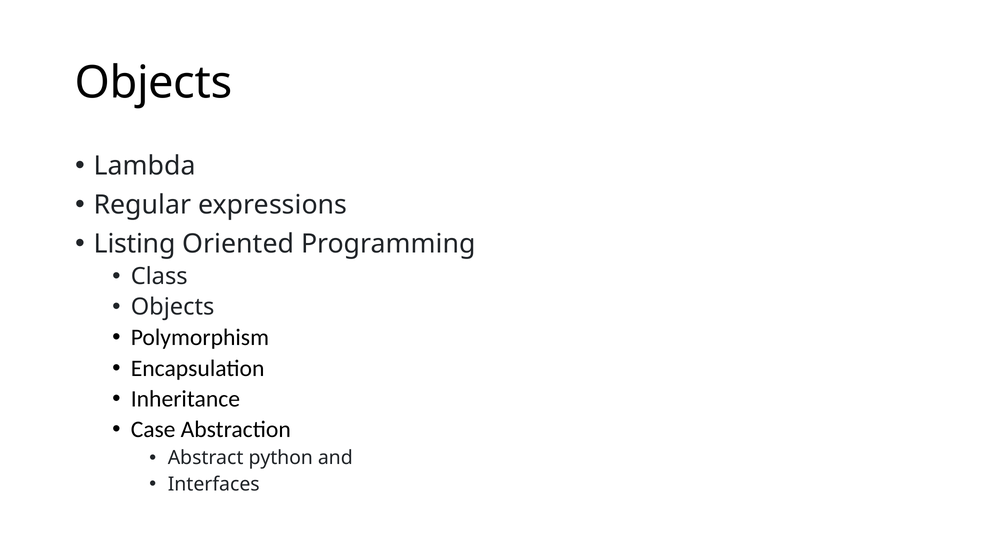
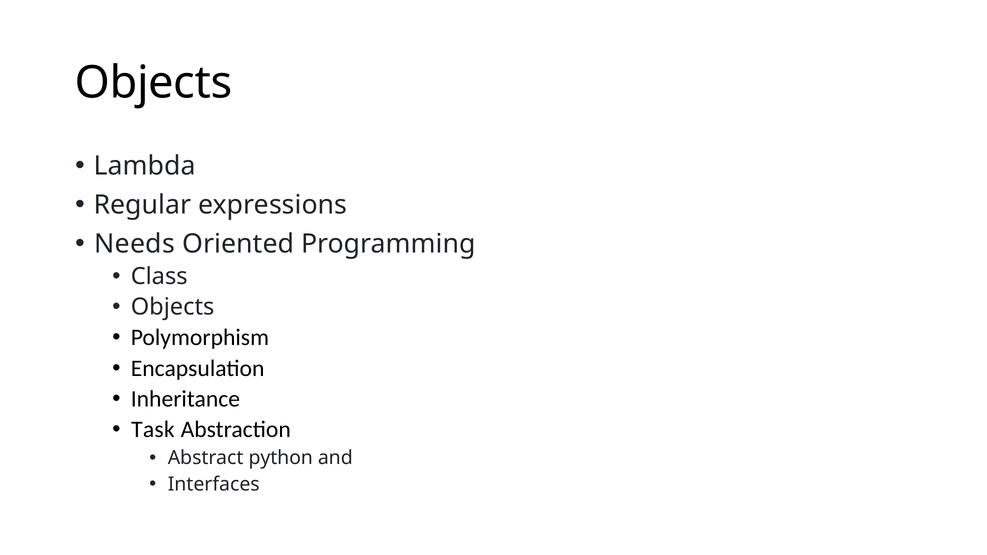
Listing: Listing -> Needs
Case: Case -> Task
